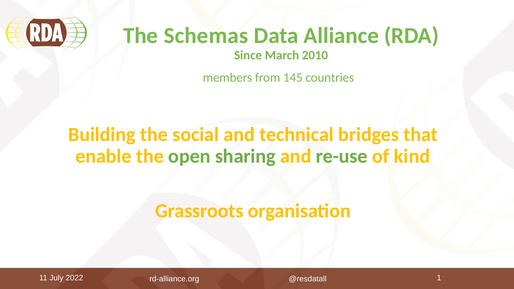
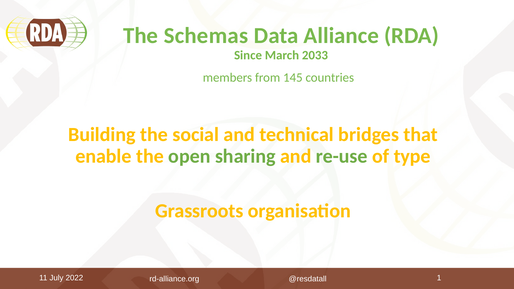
2010: 2010 -> 2033
kind: kind -> type
